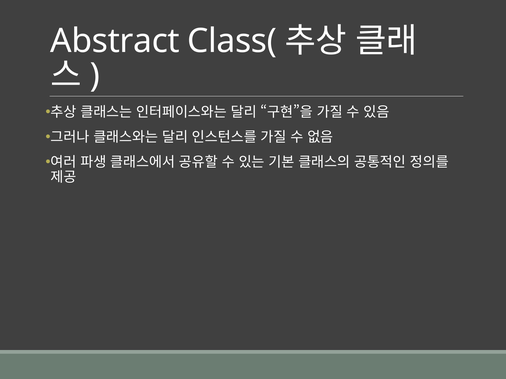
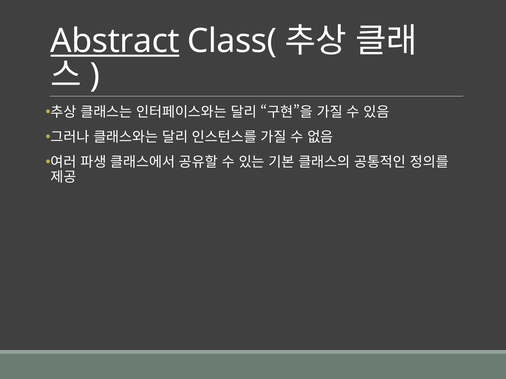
Abstract underline: none -> present
